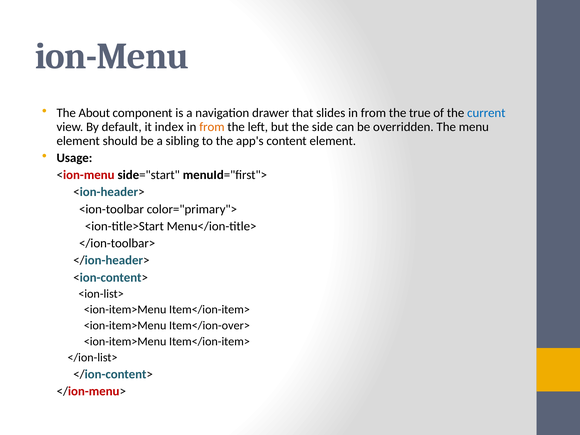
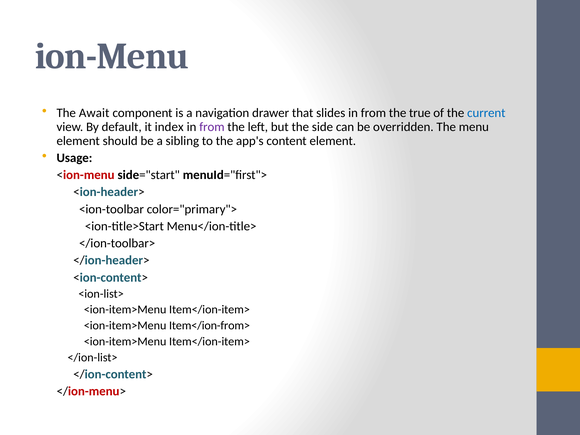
About: About -> Await
from at (212, 127) colour: orange -> purple
Item</ion-over>: Item</ion-over> -> Item</ion-from>
